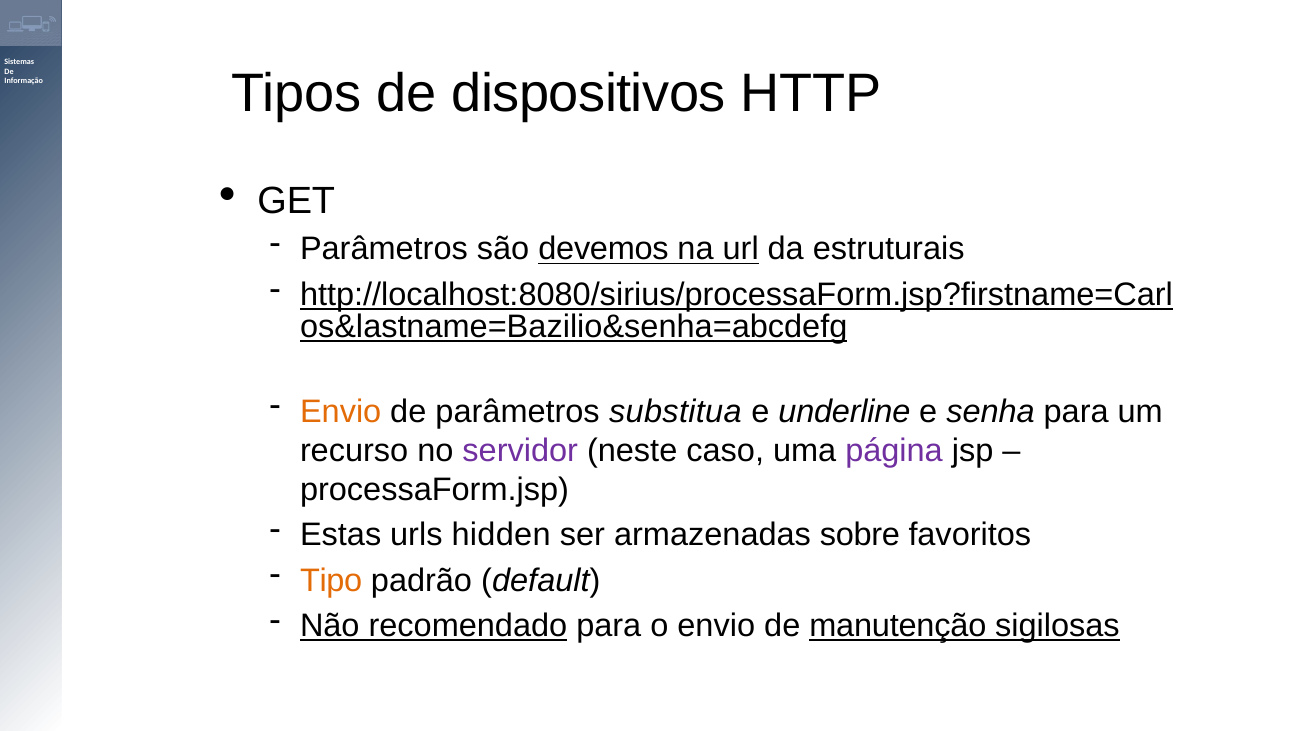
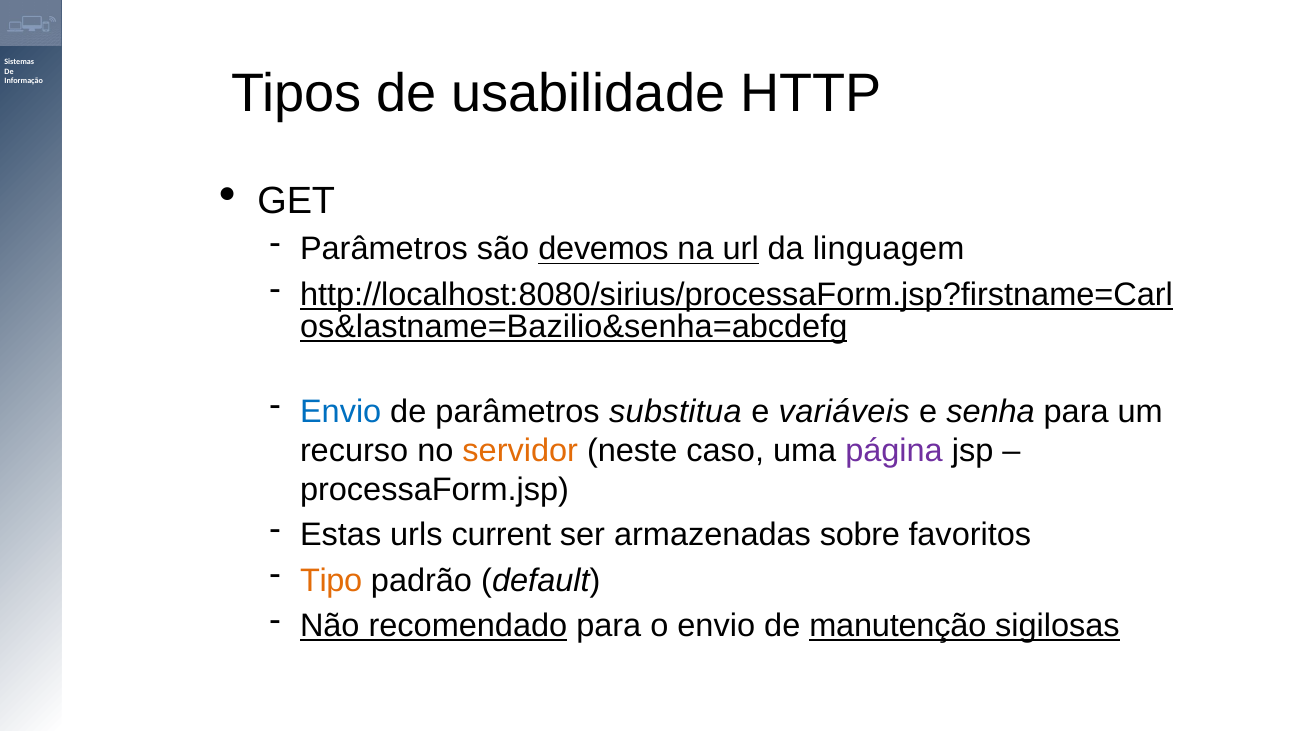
dispositivos: dispositivos -> usabilidade
estruturais: estruturais -> linguagem
Envio at (341, 412) colour: orange -> blue
underline: underline -> variáveis
servidor colour: purple -> orange
hidden: hidden -> current
